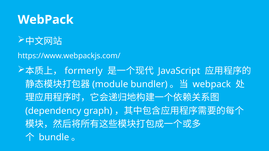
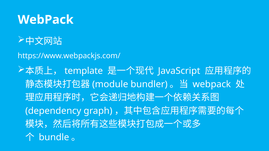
formerly: formerly -> template
